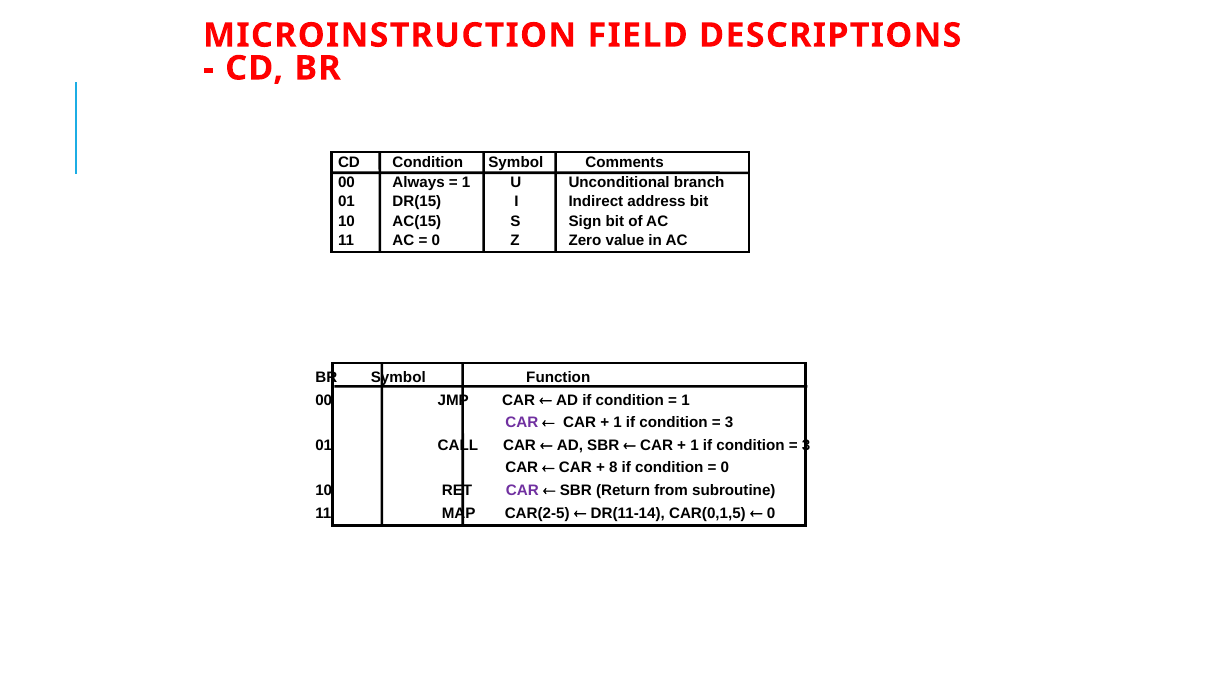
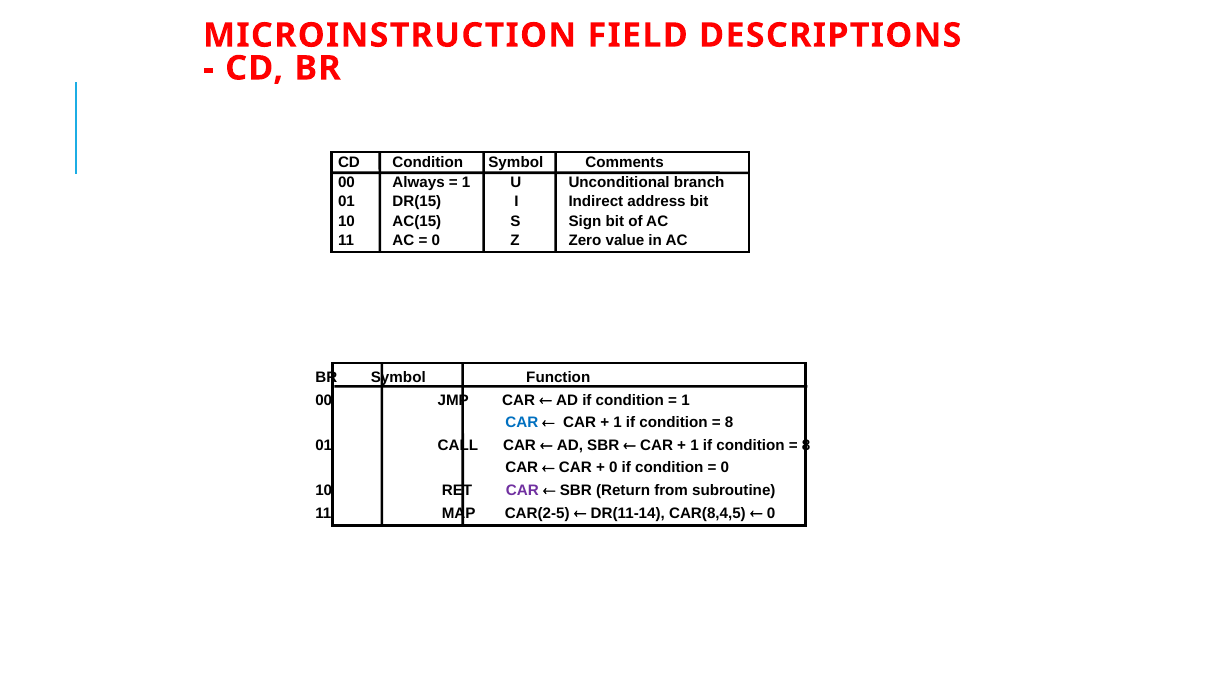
CAR at (522, 423) colour: purple -> blue
3 at (729, 423): 3 -> 8
3 at (806, 445): 3 -> 8
8 at (613, 468): 8 -> 0
CAR(0,1,5: CAR(0,1,5 -> CAR(8,4,5
